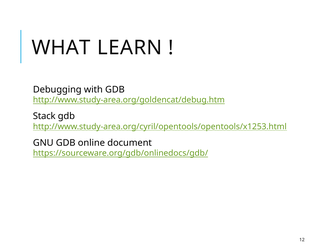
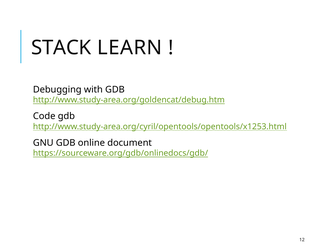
WHAT: WHAT -> STACK
Stack: Stack -> Code
